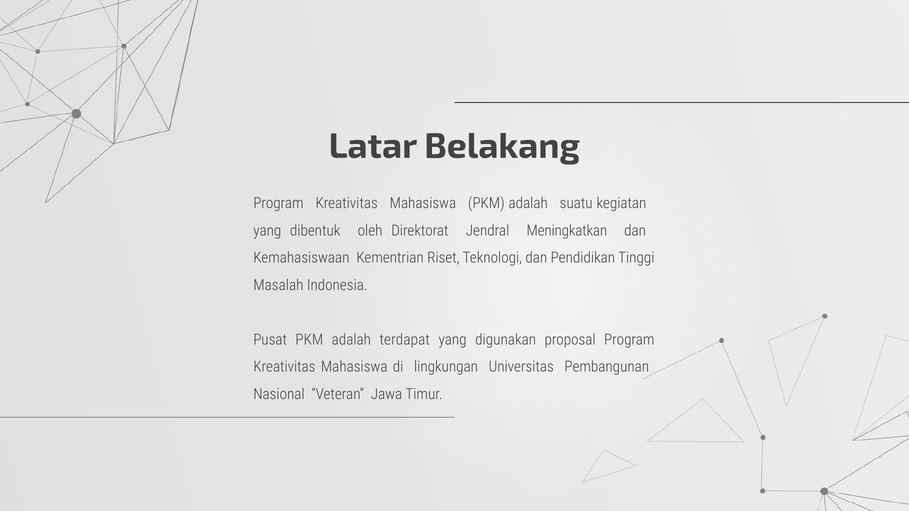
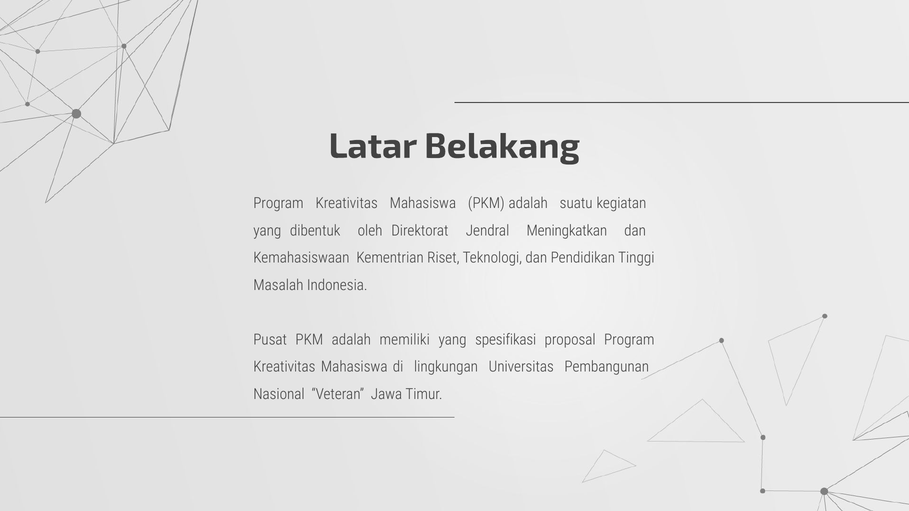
terdapat: terdapat -> memiliki
digunakan: digunakan -> spesifikasi
